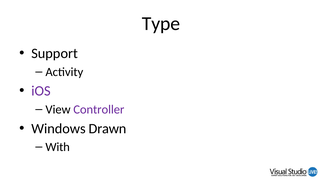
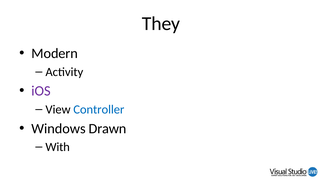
Type: Type -> They
Support: Support -> Modern
Controller colour: purple -> blue
